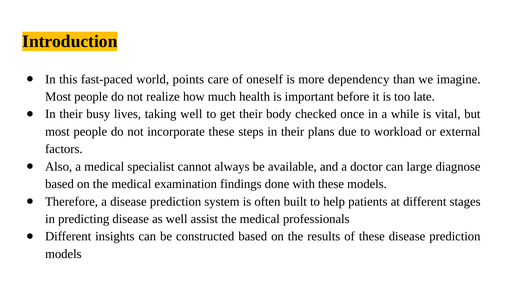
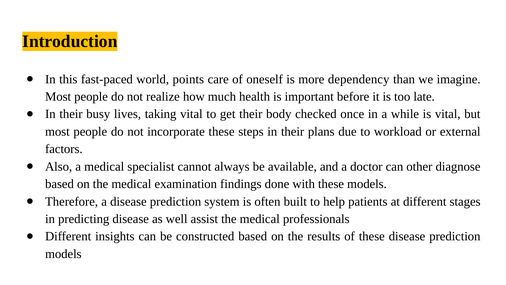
taking well: well -> vital
large: large -> other
